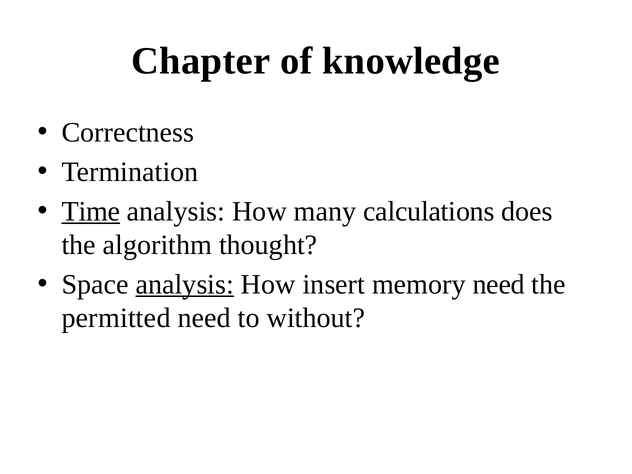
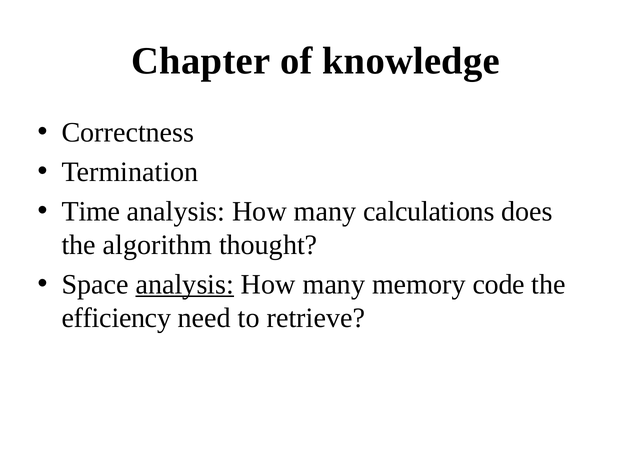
Time underline: present -> none
insert at (334, 284): insert -> many
memory need: need -> code
permitted: permitted -> efficiency
without: without -> retrieve
